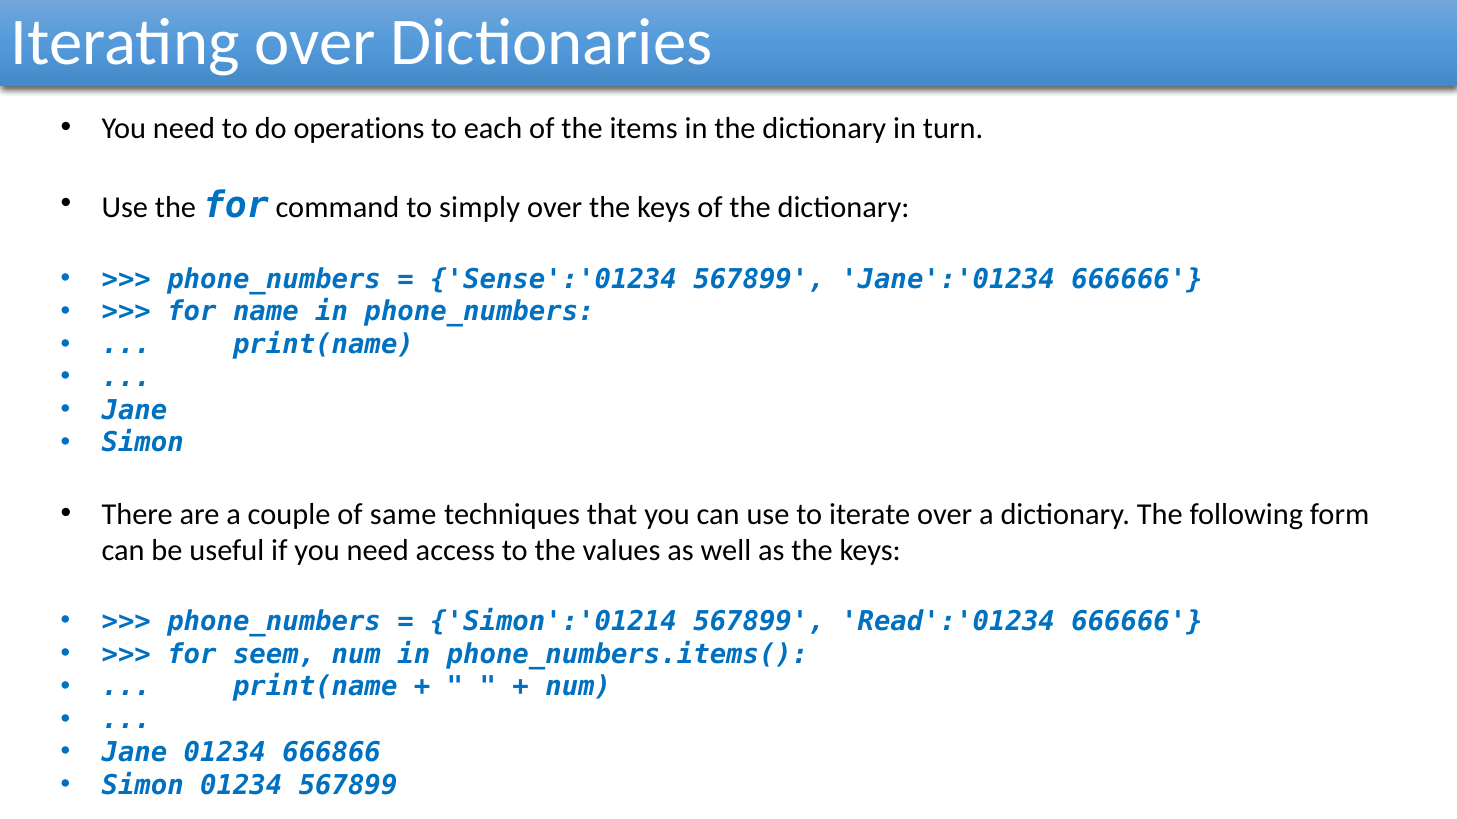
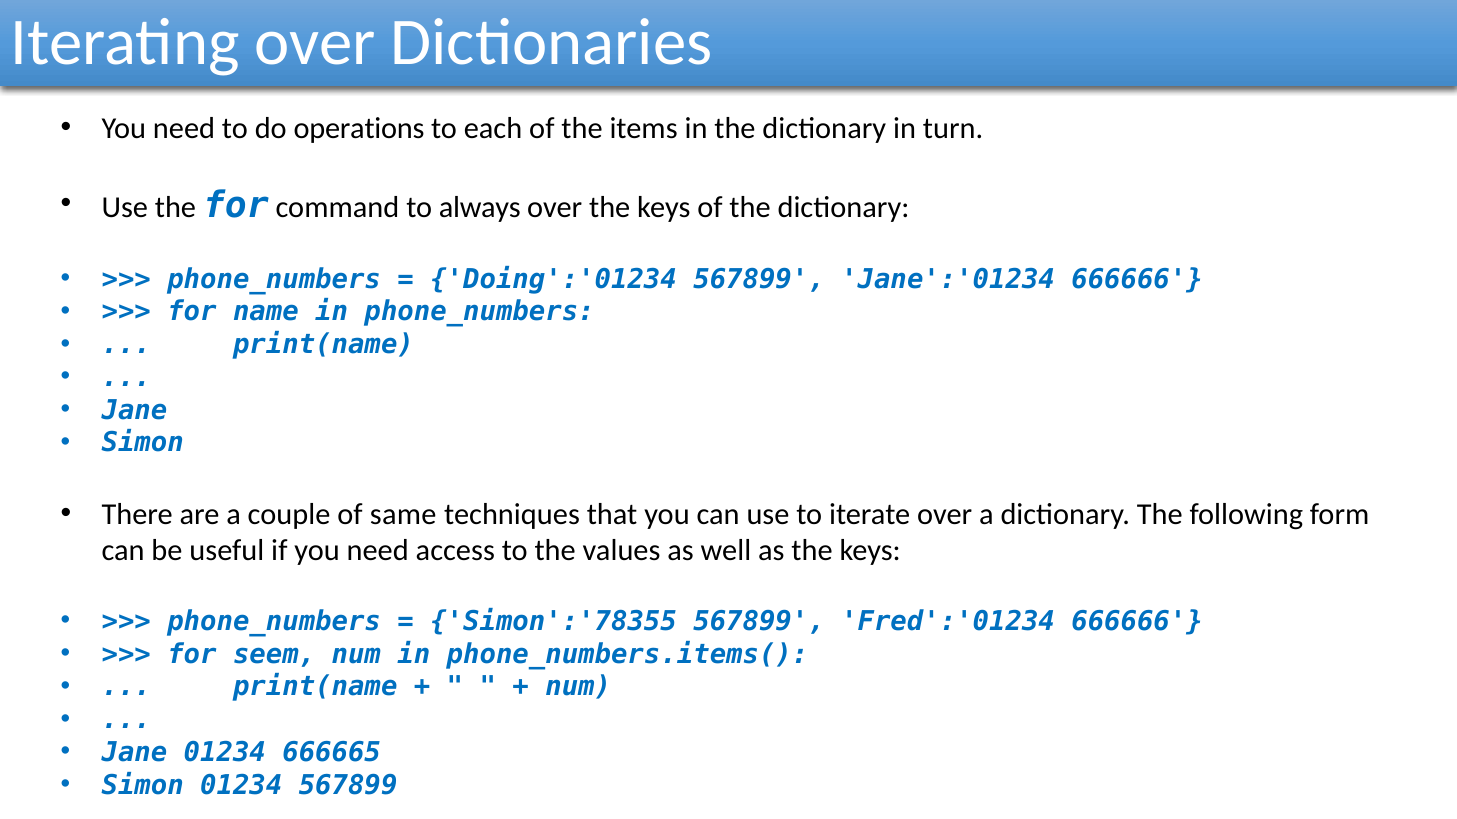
simply: simply -> always
Sense':'01234: Sense':'01234 -> Doing':'01234
Simon':'01214: Simon':'01214 -> Simon':'78355
Read':'01234: Read':'01234 -> Fred':'01234
666866: 666866 -> 666665
